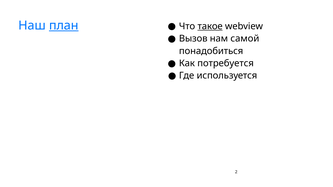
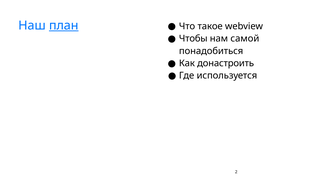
такое underline: present -> none
Вызов: Вызов -> Чтобы
потребуется: потребуется -> донастроить
